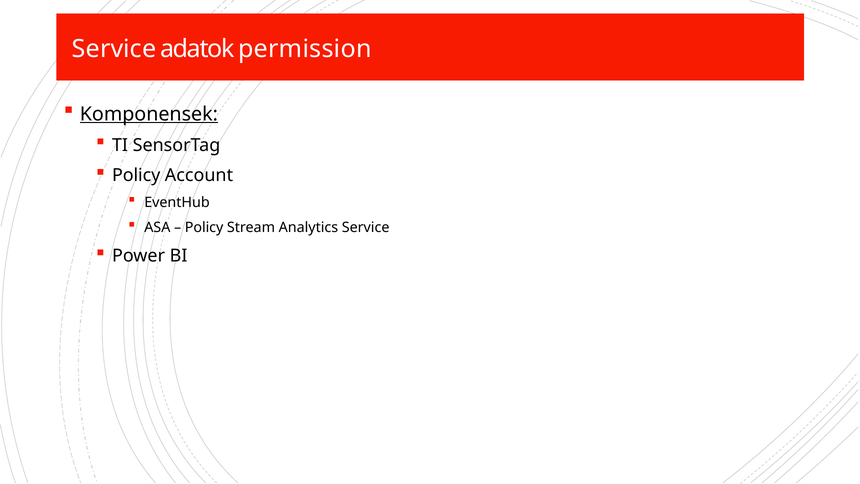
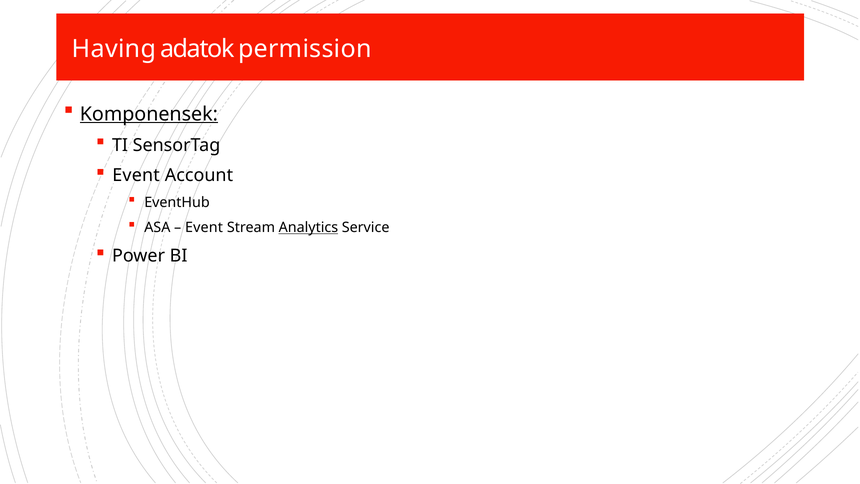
Service at (114, 49): Service -> Having
Policy at (136, 175): Policy -> Event
Policy at (204, 228): Policy -> Event
Analytics underline: none -> present
